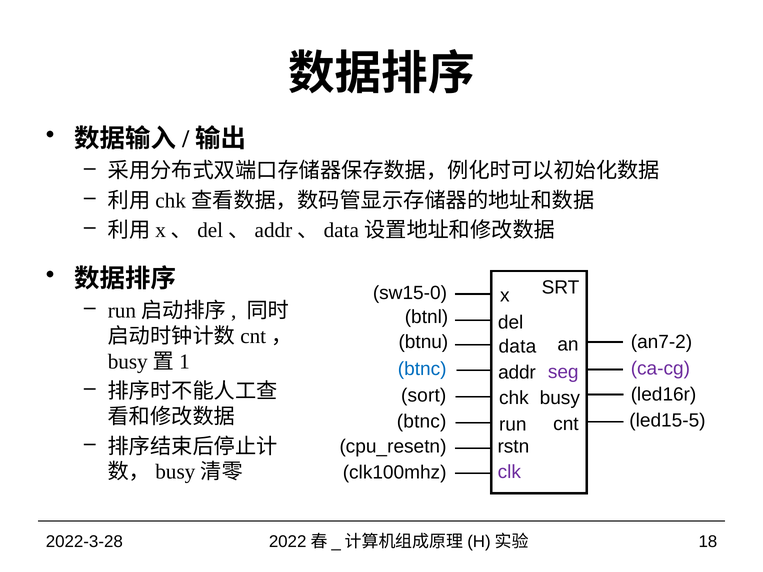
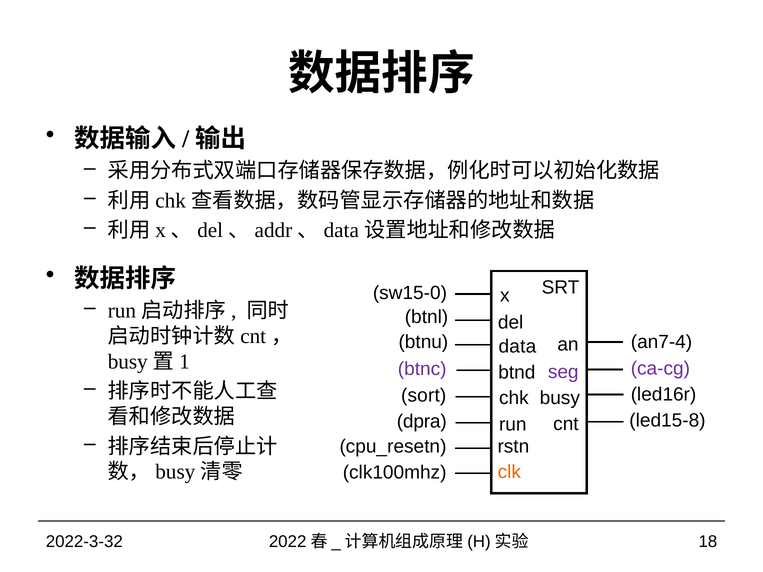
an7-2: an7-2 -> an7-4
btnc at (422, 369) colour: blue -> purple
addr: addr -> btnd
btnc at (422, 422): btnc -> dpra
led15-5: led15-5 -> led15-8
clk colour: purple -> orange
2022-3-28: 2022-3-28 -> 2022-3-32
